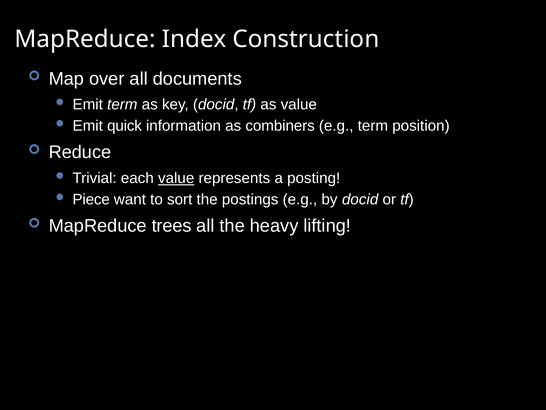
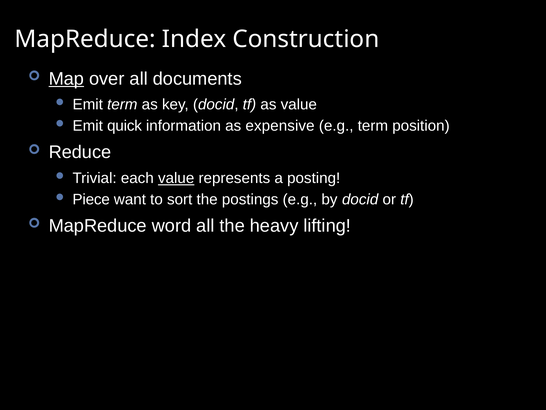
Map underline: none -> present
combiners: combiners -> expensive
trees: trees -> word
